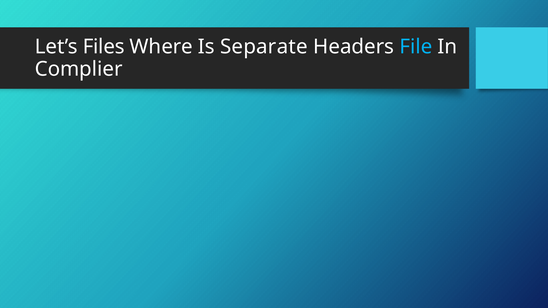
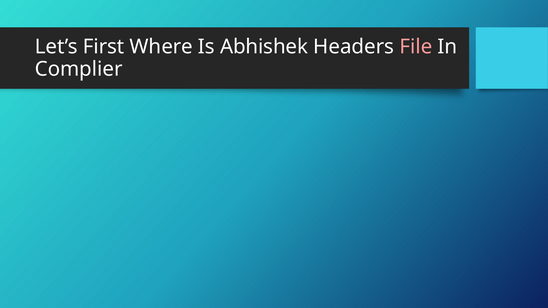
Files: Files -> First
Separate: Separate -> Abhishek
File colour: light blue -> pink
